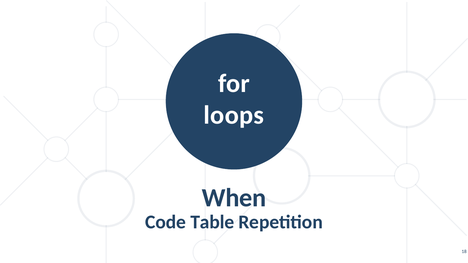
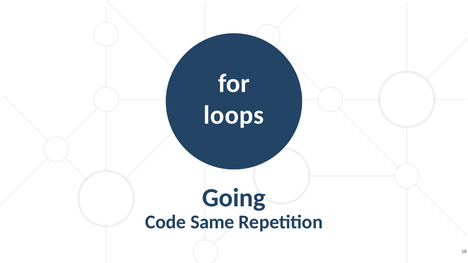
When: When -> Going
Table: Table -> Same
